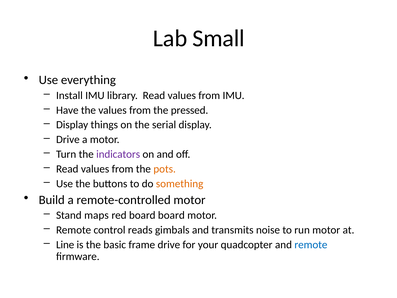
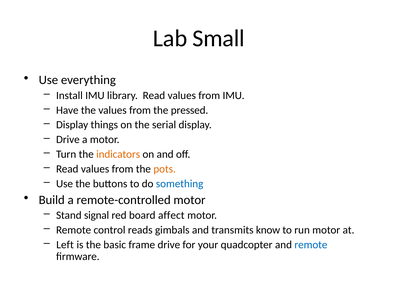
indicators colour: purple -> orange
something colour: orange -> blue
maps: maps -> signal
board board: board -> affect
noise: noise -> know
Line: Line -> Left
